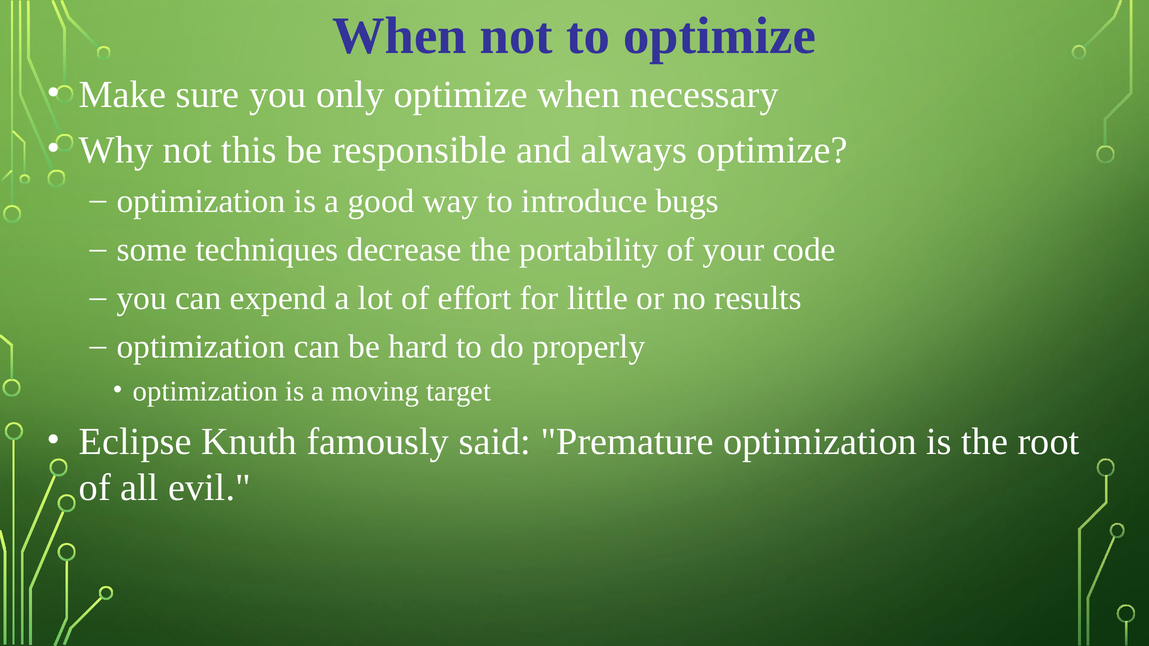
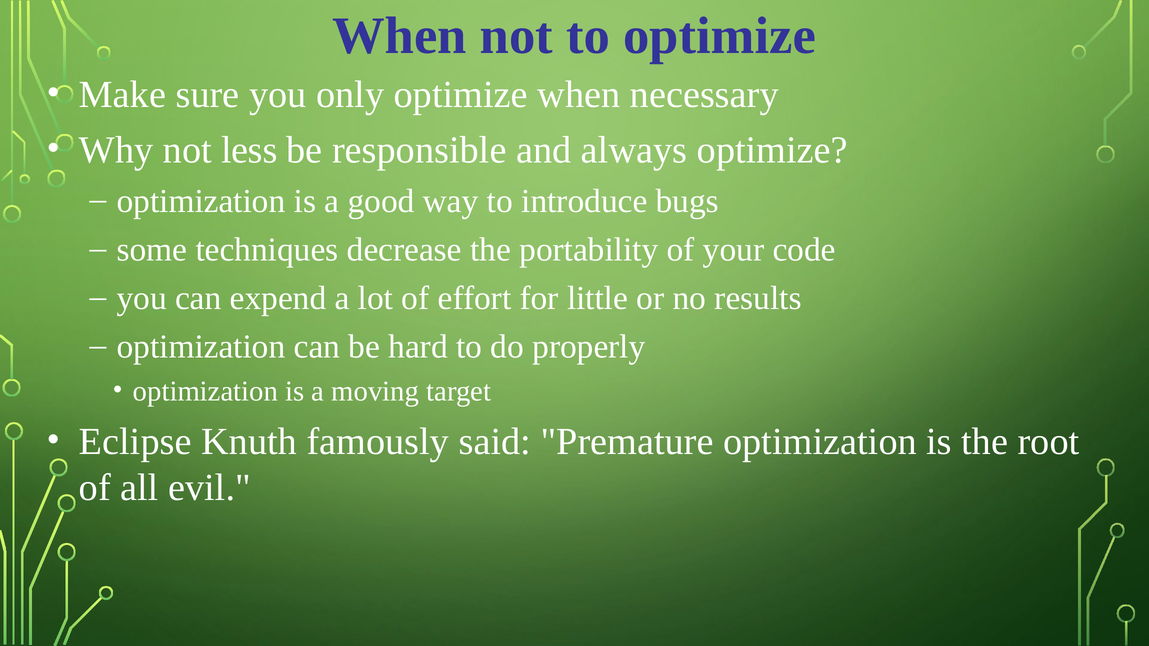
this: this -> less
